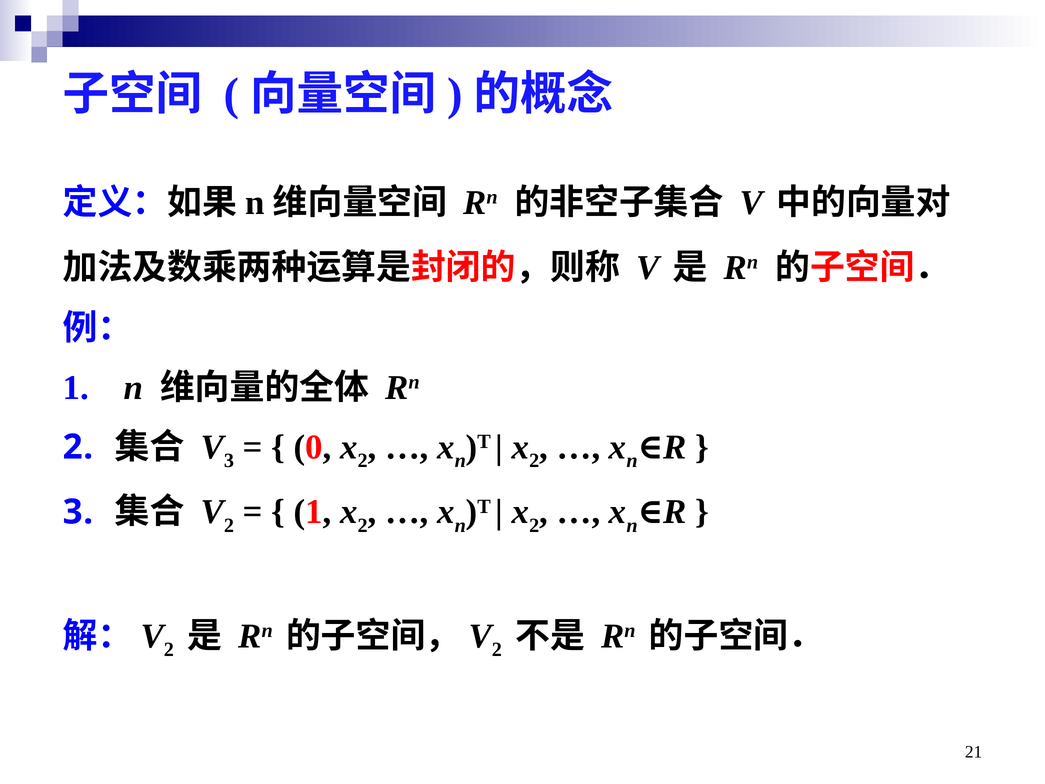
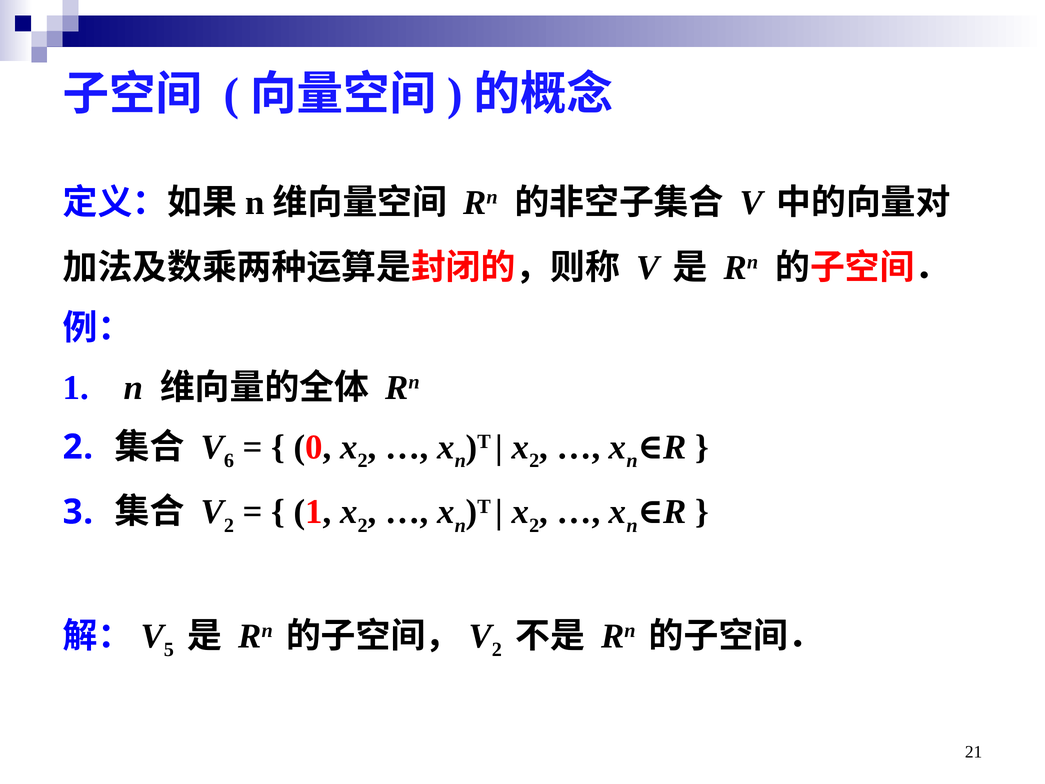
V 3: 3 -> 6
2 at (169, 650): 2 -> 5
